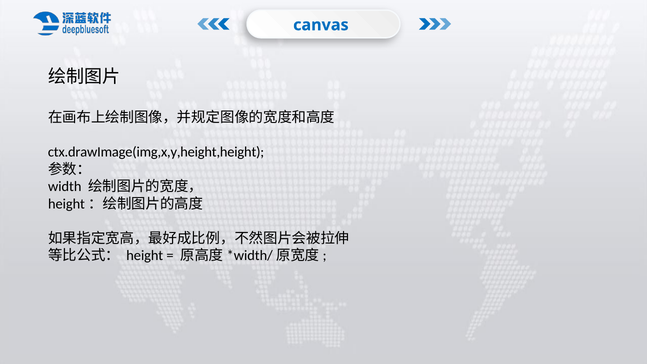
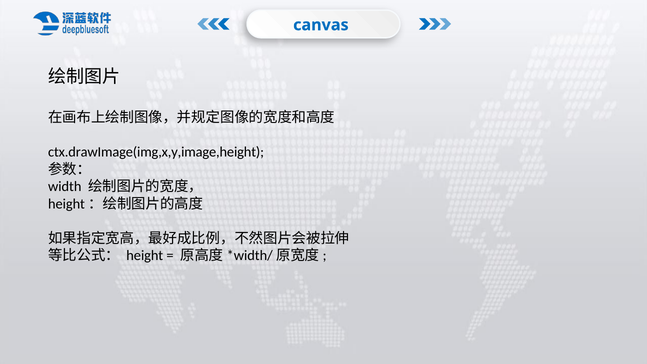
ctx.drawImage(img,x,y,height,height: ctx.drawImage(img,x,y,height,height -> ctx.drawImage(img,x,y,image,height
